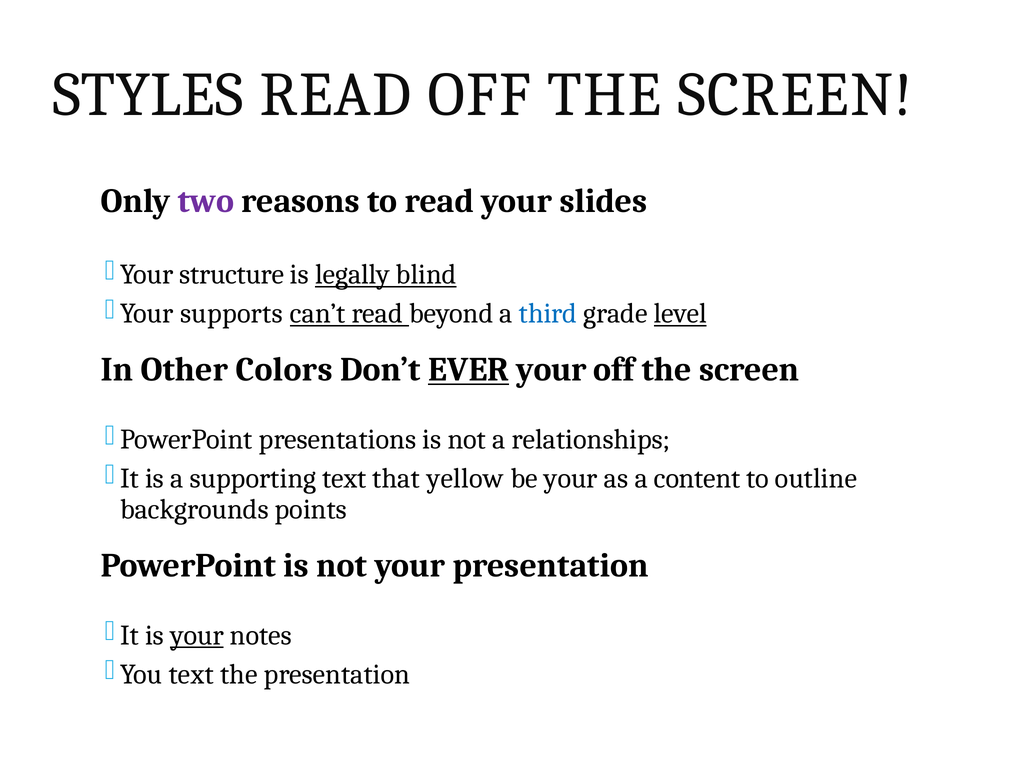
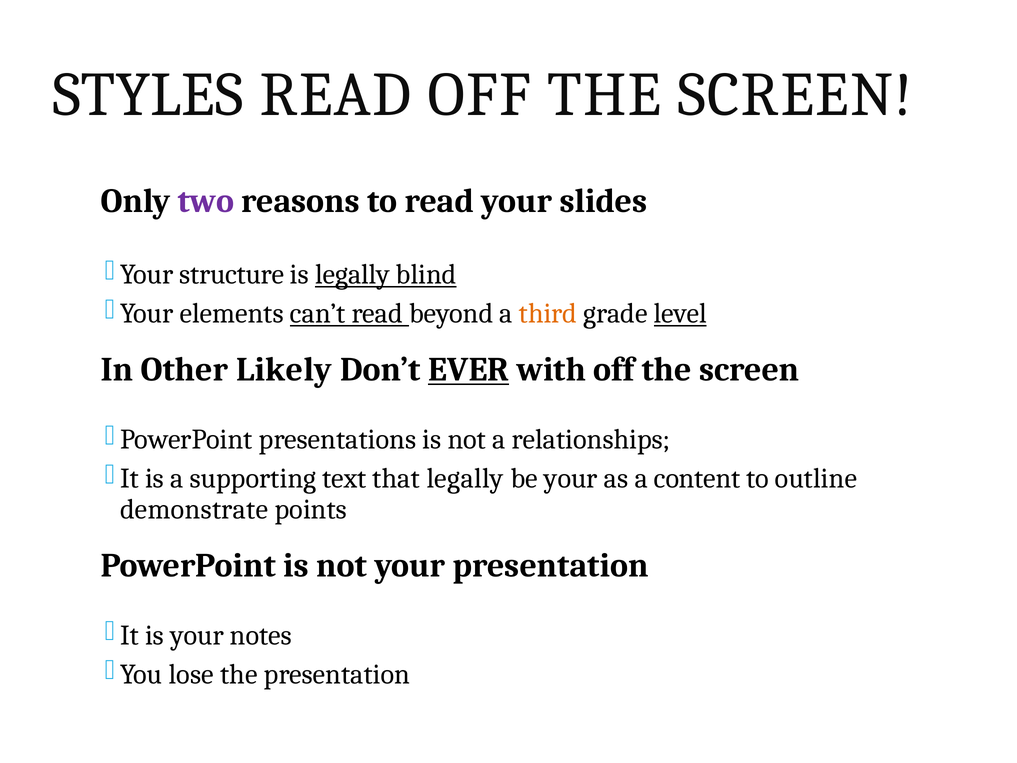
supports: supports -> elements
third colour: blue -> orange
Colors: Colors -> Likely
EVER your: your -> with
that yellow: yellow -> legally
backgrounds: backgrounds -> demonstrate
your at (197, 635) underline: present -> none
text at (191, 674): text -> lose
